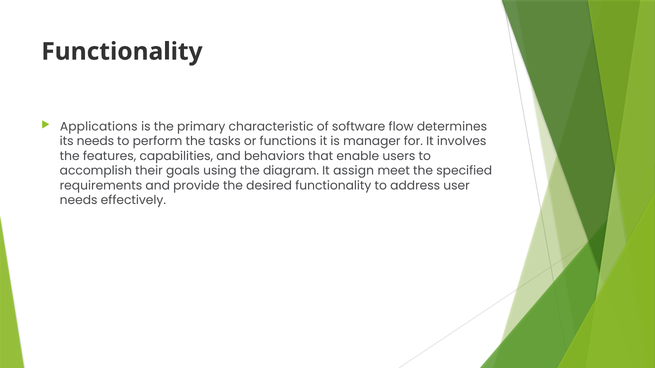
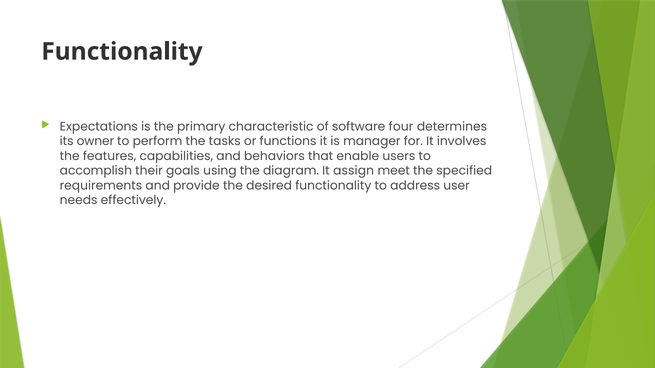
Applications: Applications -> Expectations
flow: flow -> four
its needs: needs -> owner
